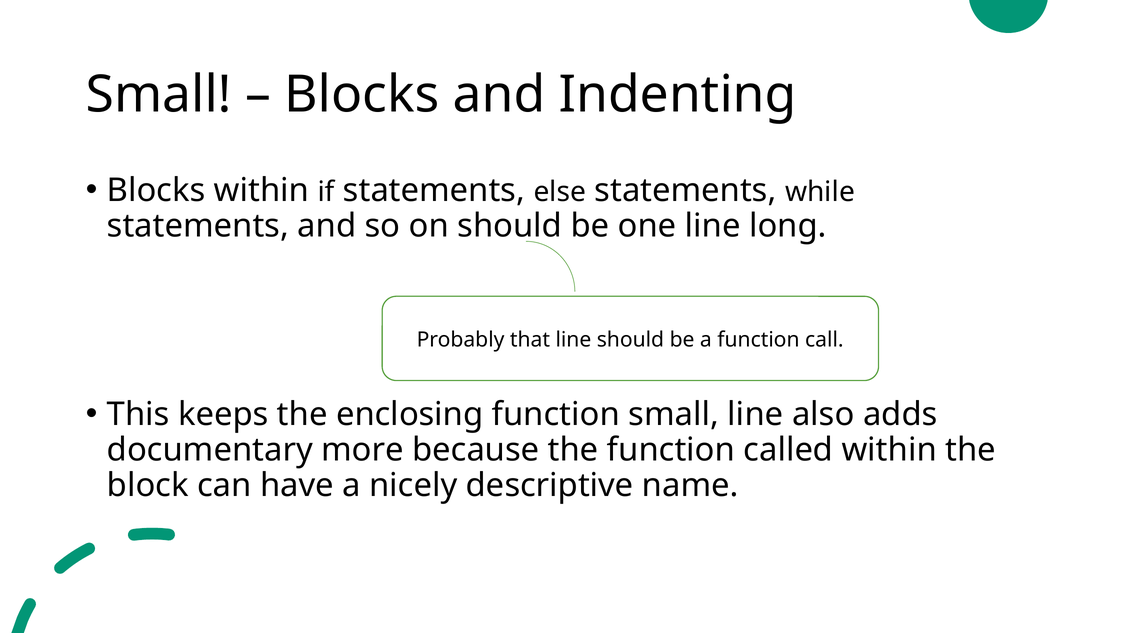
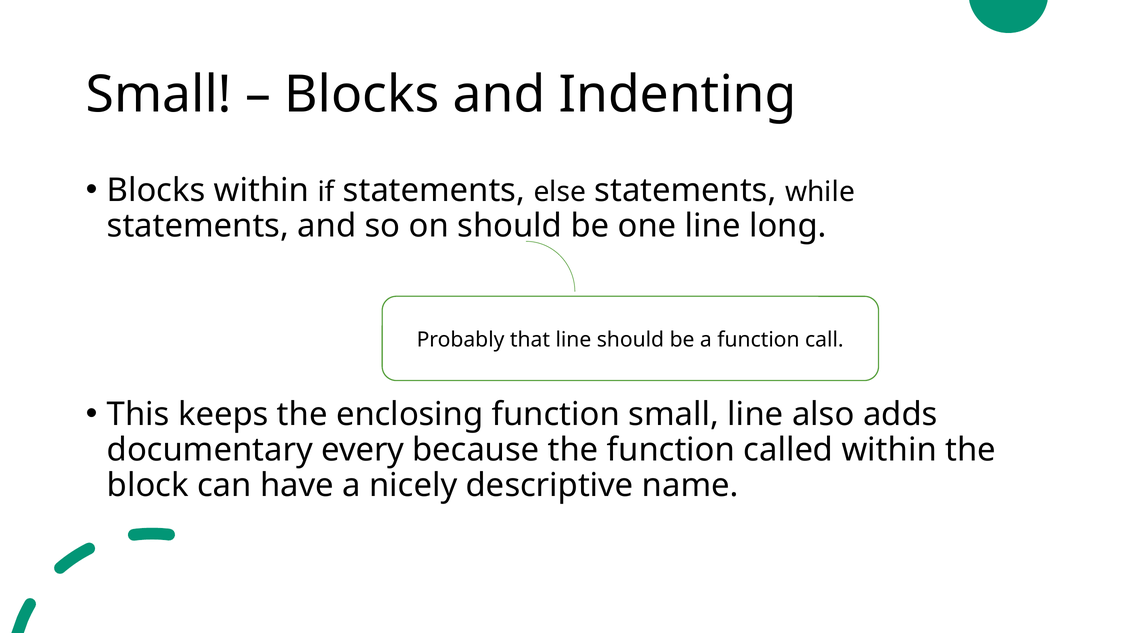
more: more -> every
